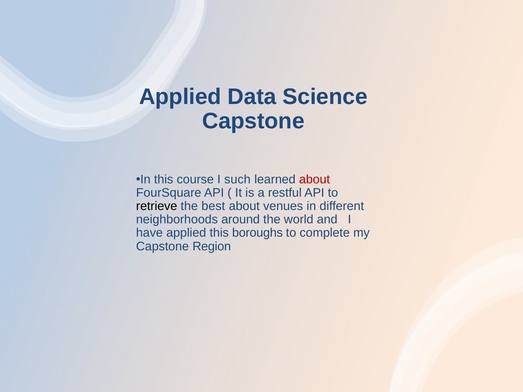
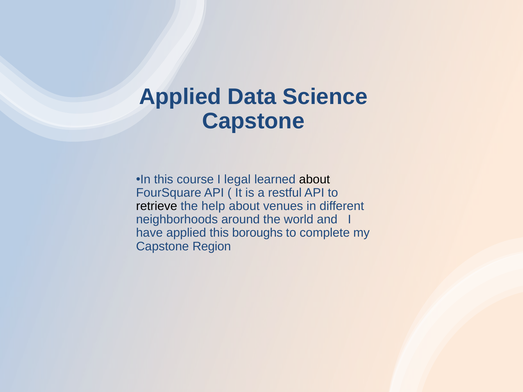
such: such -> legal
about at (315, 180) colour: red -> black
best: best -> help
